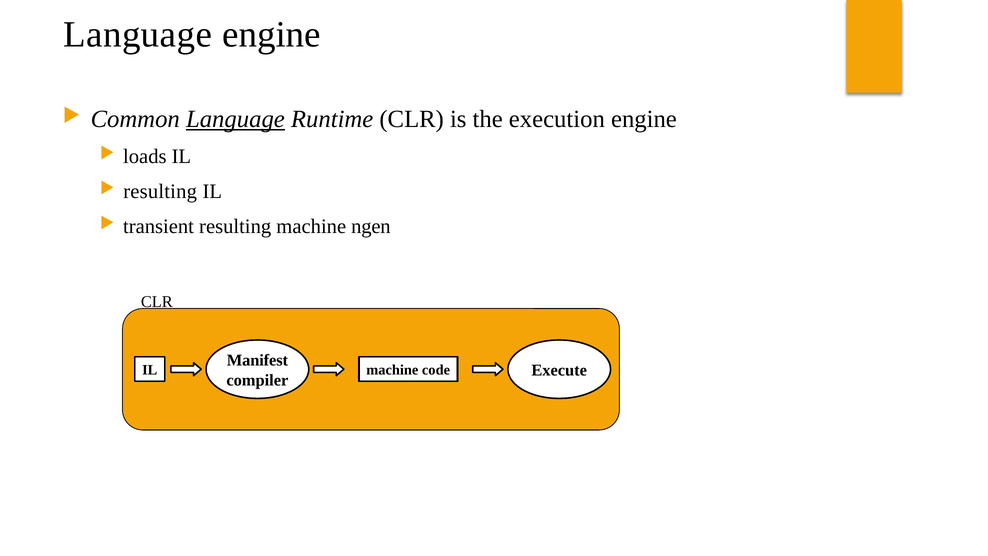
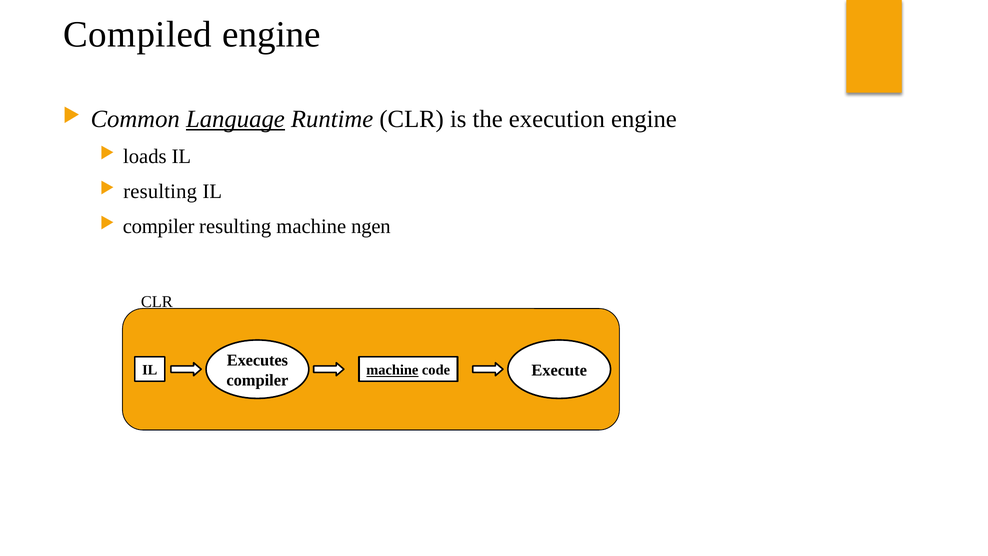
Language at (138, 35): Language -> Compiled
transient at (159, 226): transient -> compiler
Manifest: Manifest -> Executes
machine at (392, 370) underline: none -> present
